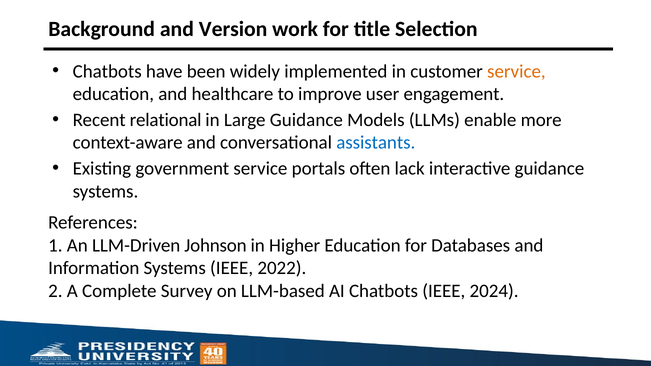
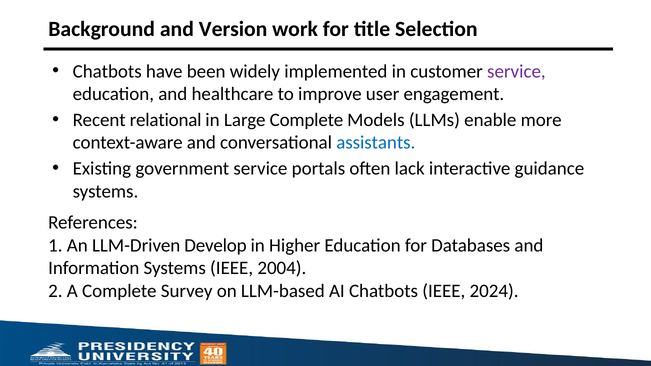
service at (516, 71) colour: orange -> purple
Large Guidance: Guidance -> Complete
Johnson: Johnson -> Develop
2022: 2022 -> 2004
